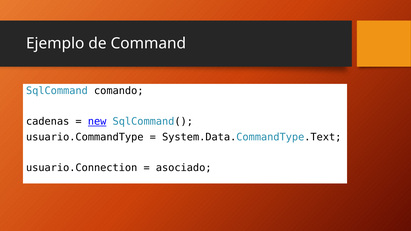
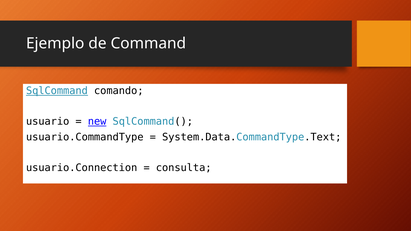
SqlCommand underline: none -> present
cadenas: cadenas -> usuario
asociado: asociado -> consulta
